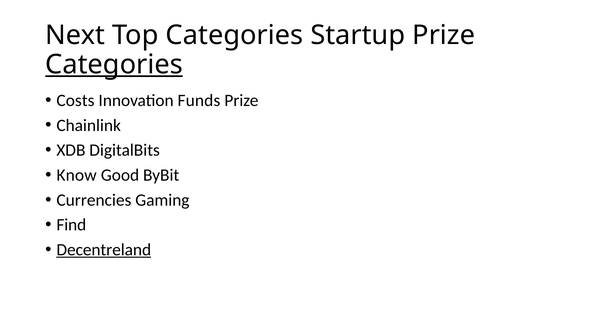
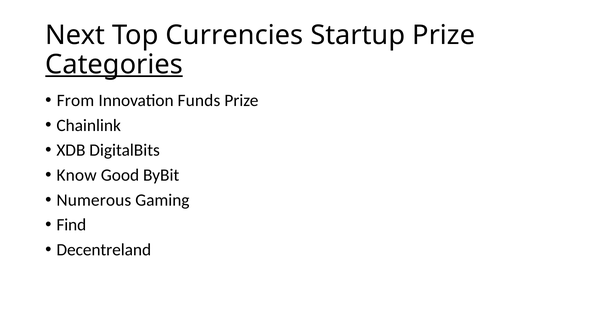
Top Categories: Categories -> Currencies
Costs: Costs -> From
Currencies: Currencies -> Numerous
Decentreland underline: present -> none
